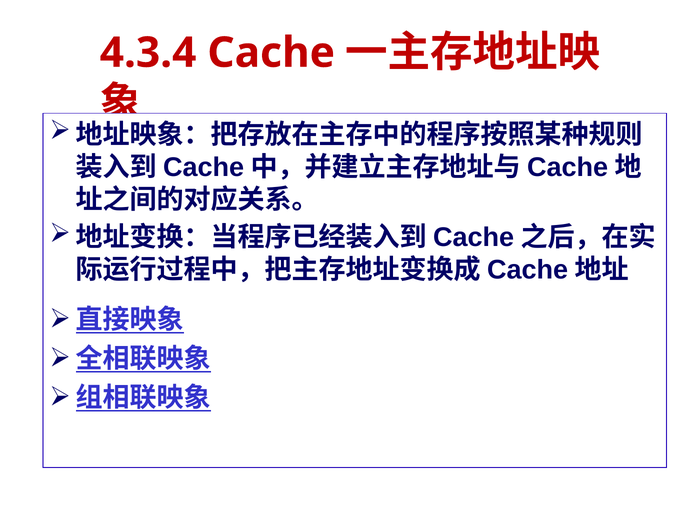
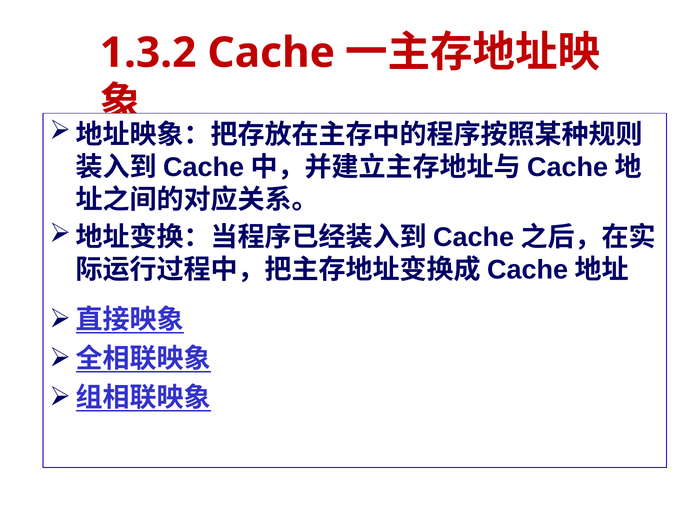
4.3.4: 4.3.4 -> 1.3.2
